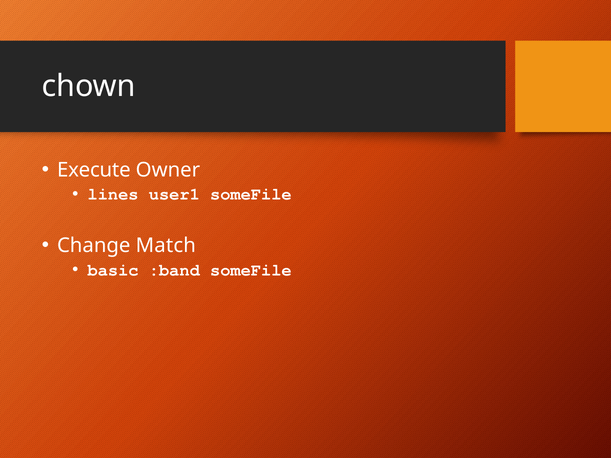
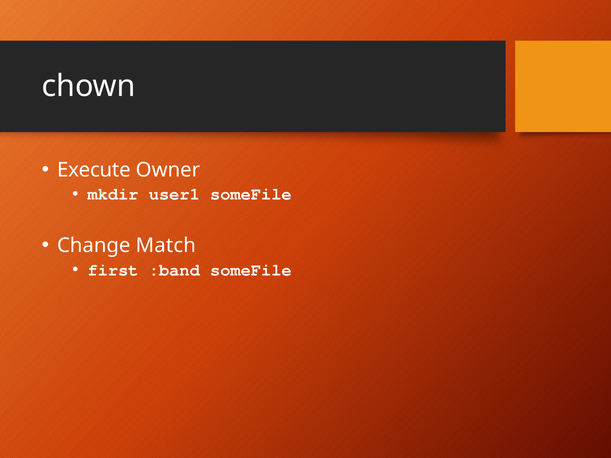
lines: lines -> mkdir
basic: basic -> first
